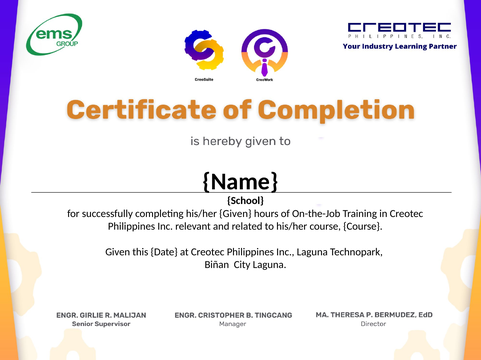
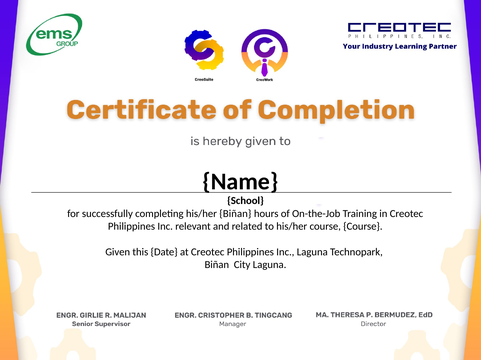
his/her Given: Given -> Biñan
